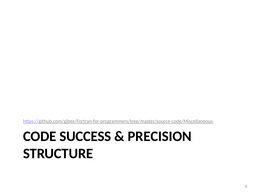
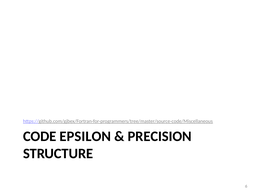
SUCCESS: SUCCESS -> EPSILON
